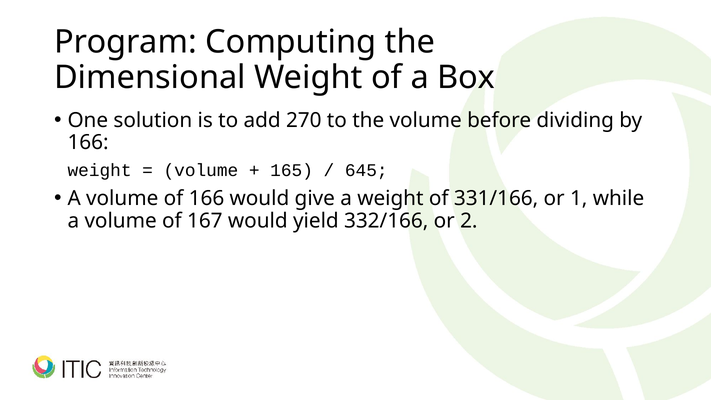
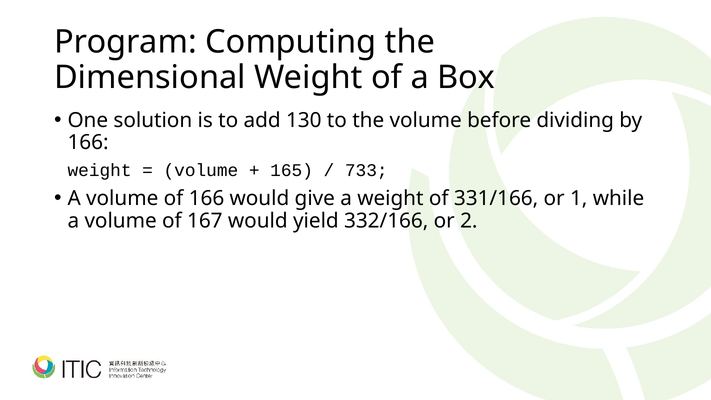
270: 270 -> 130
645: 645 -> 733
